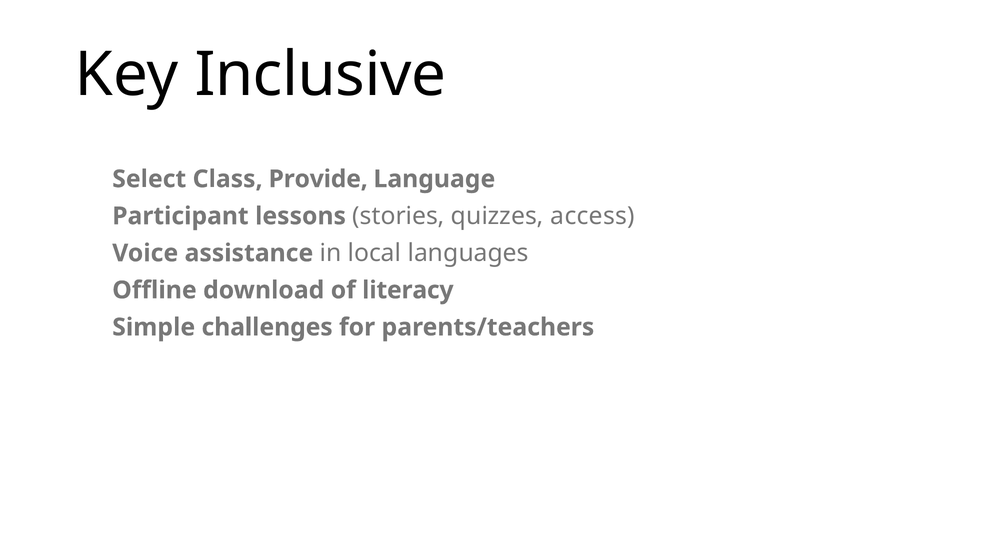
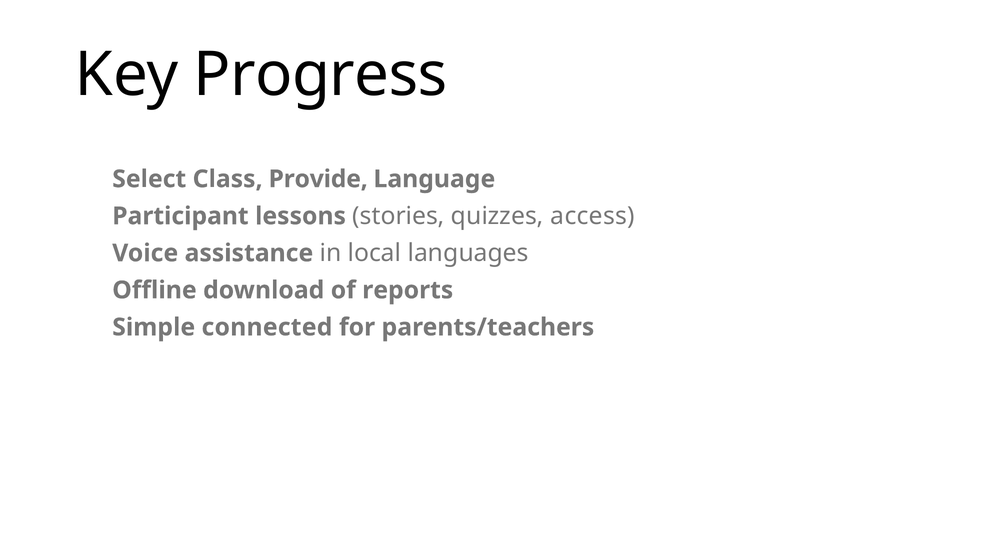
Inclusive: Inclusive -> Progress
literacy: literacy -> reports
challenges: challenges -> connected
